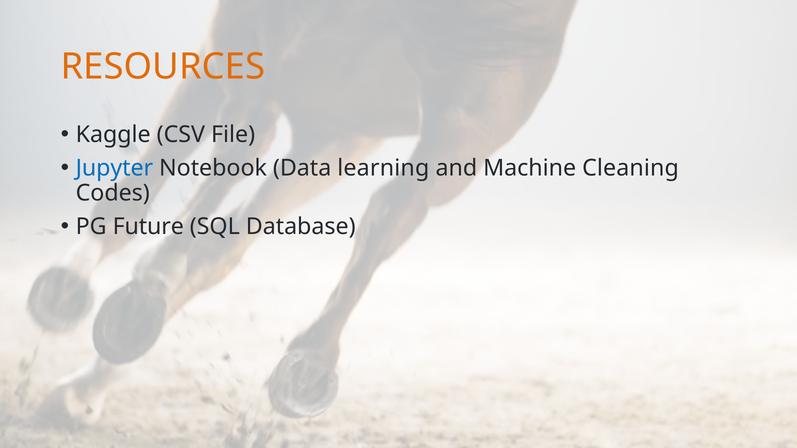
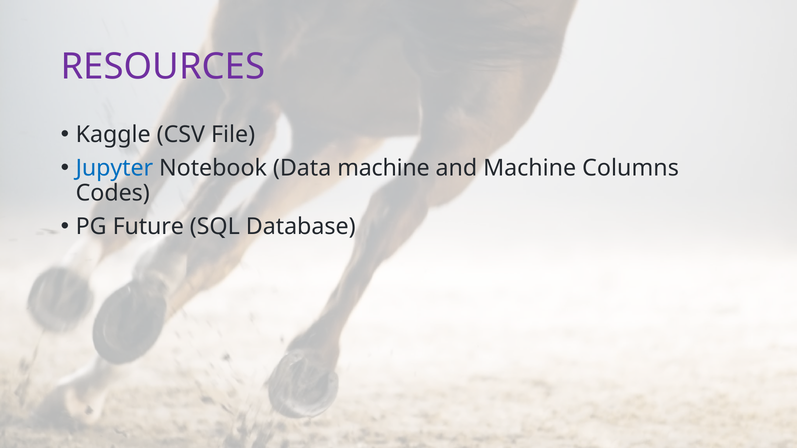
RESOURCES colour: orange -> purple
Data learning: learning -> machine
Cleaning: Cleaning -> Columns
